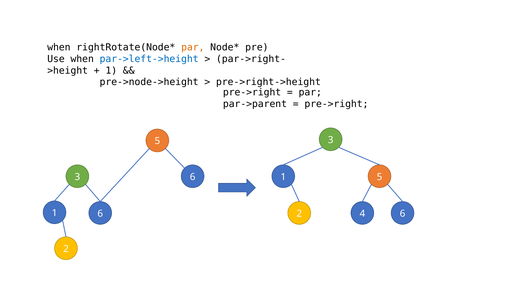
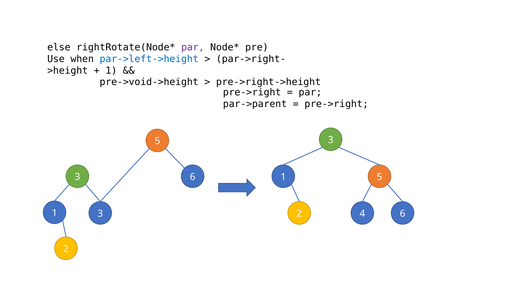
when at (59, 47): when -> else
par at (193, 47) colour: orange -> purple
pre->node->height: pre->node->height -> pre->void->height
1 6: 6 -> 3
